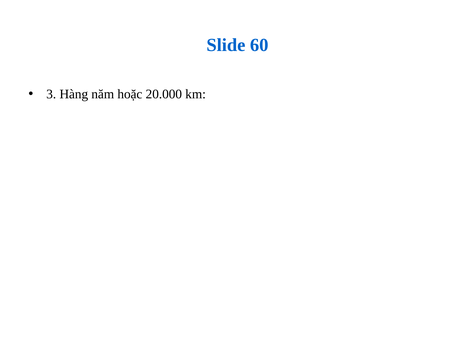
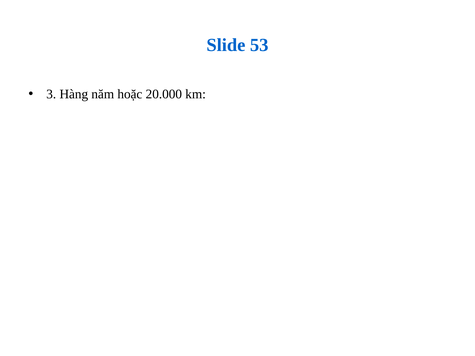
60: 60 -> 53
